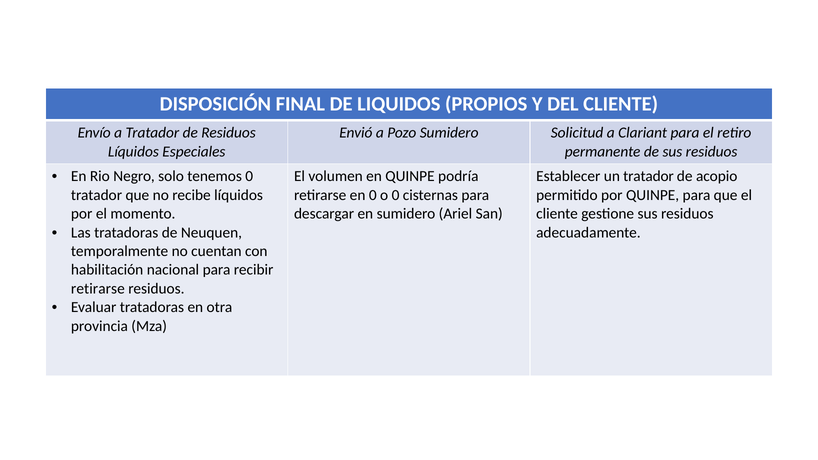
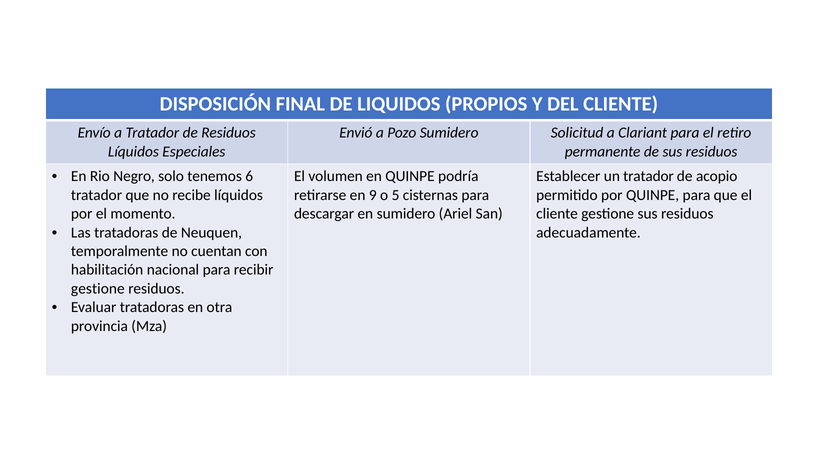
tenemos 0: 0 -> 6
en 0: 0 -> 9
o 0: 0 -> 5
retirarse at (98, 289): retirarse -> gestione
